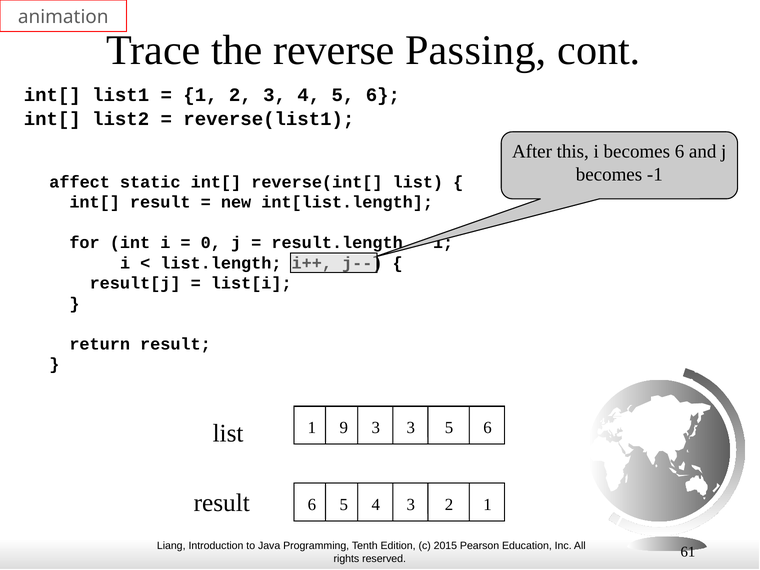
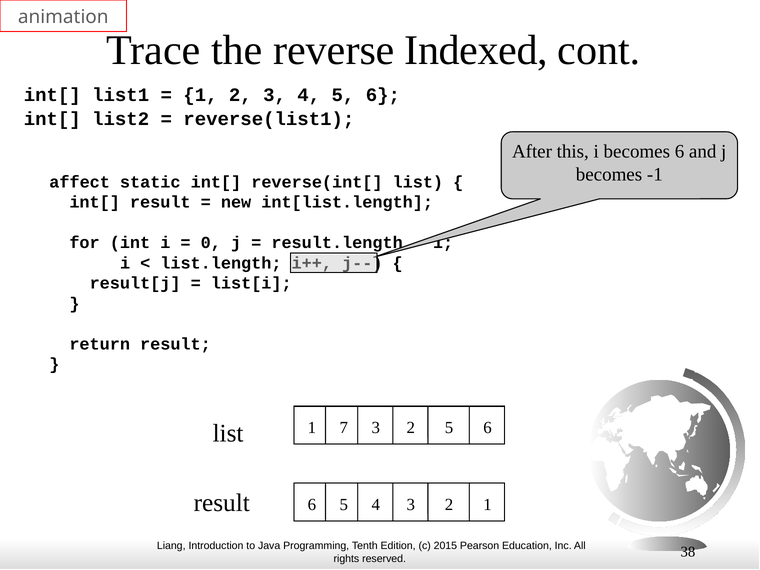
Passing: Passing -> Indexed
9: 9 -> 7
3 at (411, 428): 3 -> 2
61: 61 -> 38
